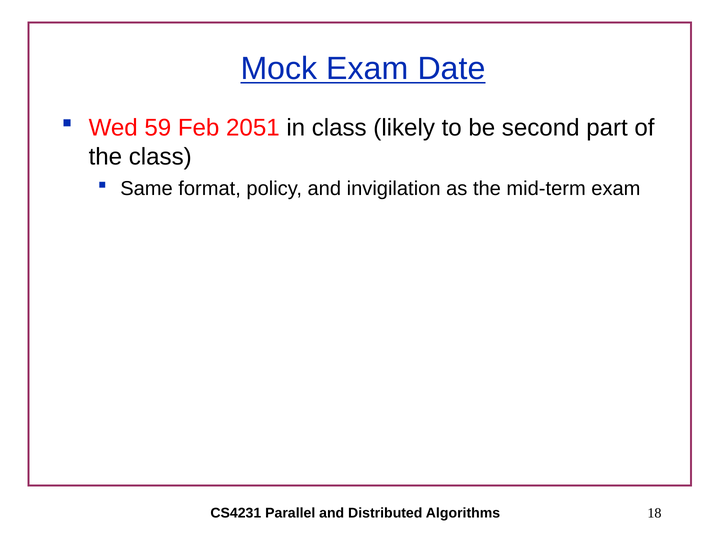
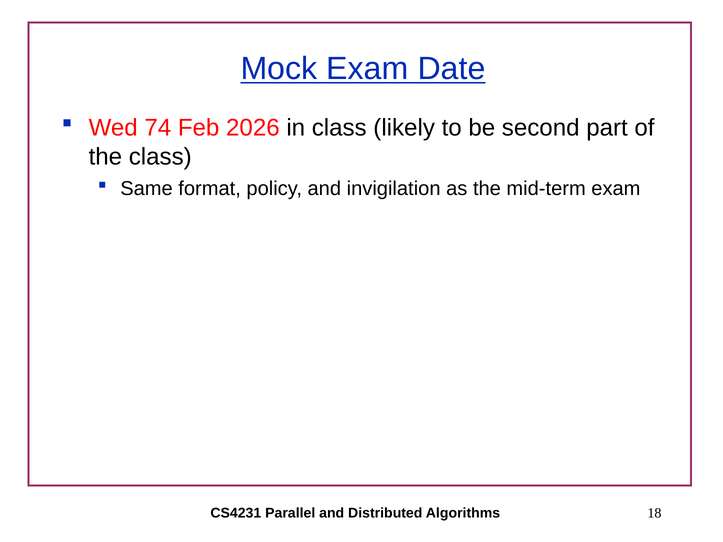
59: 59 -> 74
2051: 2051 -> 2026
